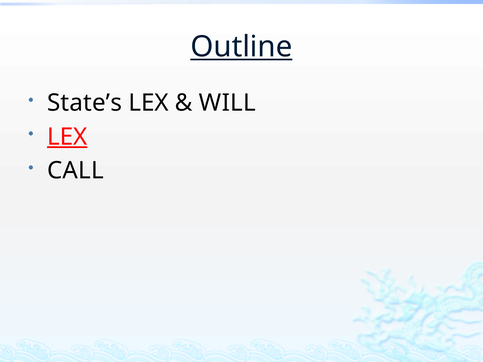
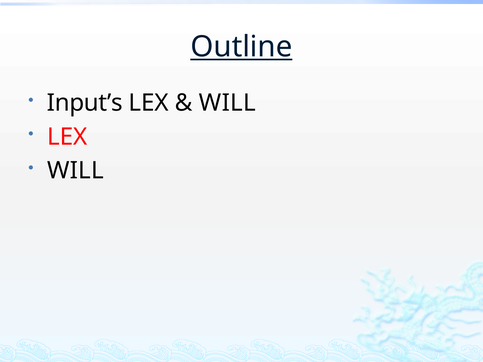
State’s: State’s -> Input’s
LEX at (67, 137) underline: present -> none
CALL at (75, 171): CALL -> WILL
